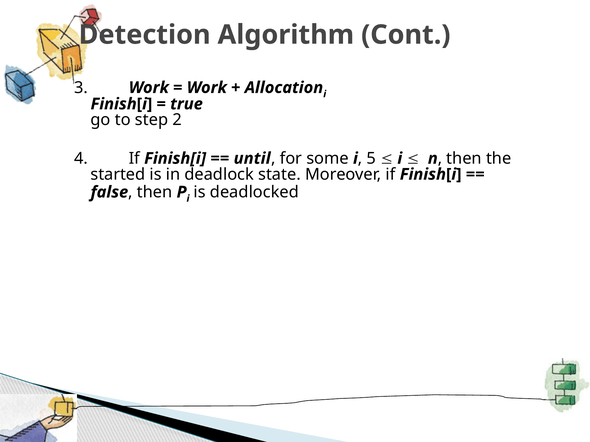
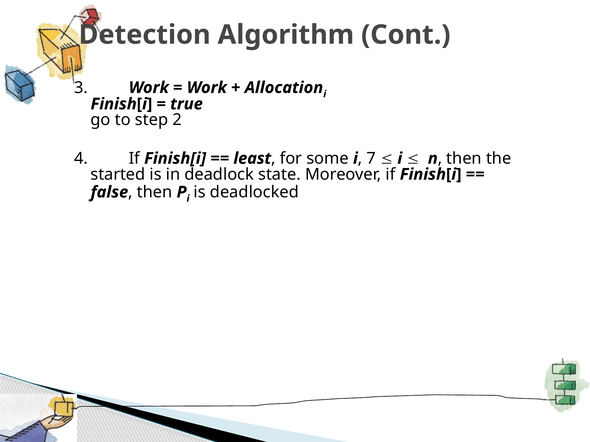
until: until -> least
5: 5 -> 7
